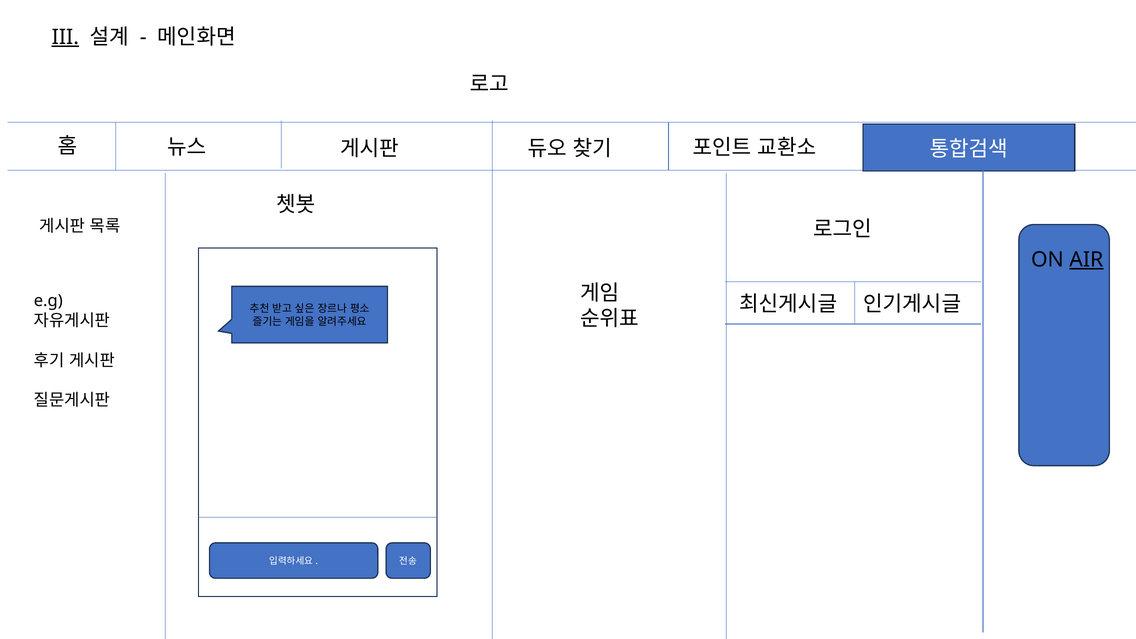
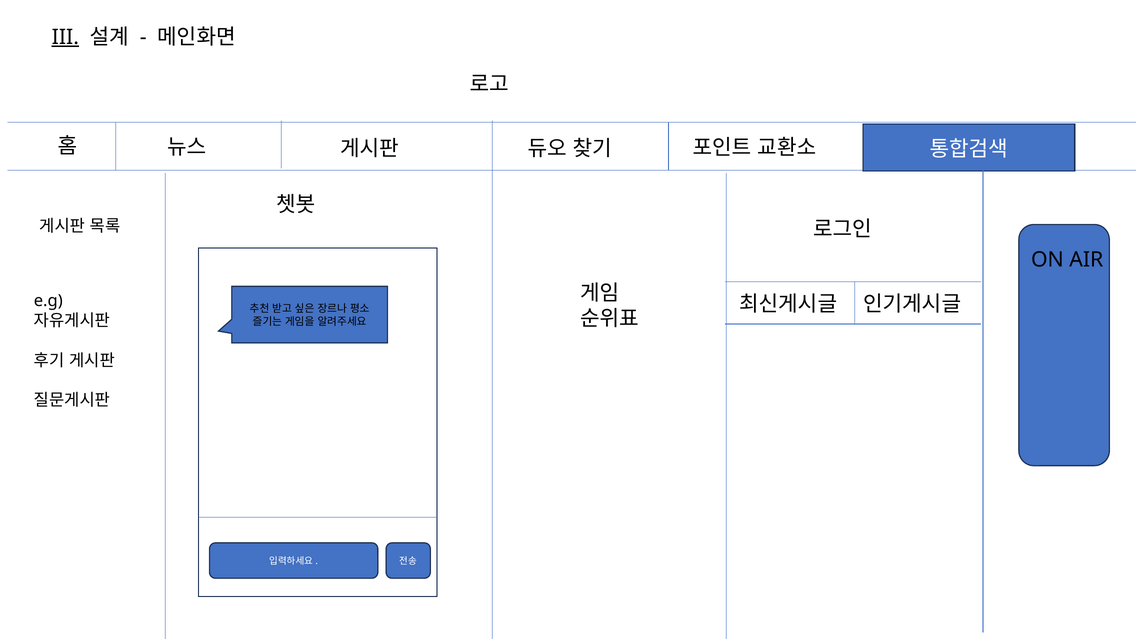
AIR underline: present -> none
